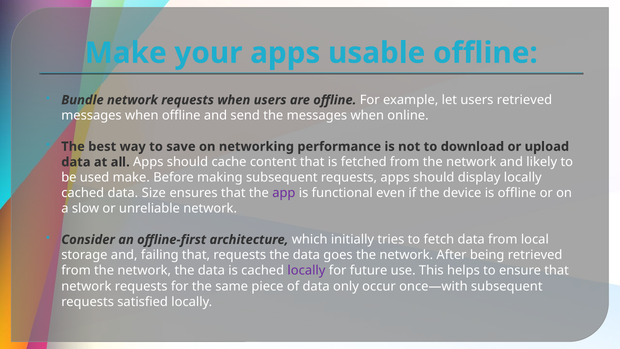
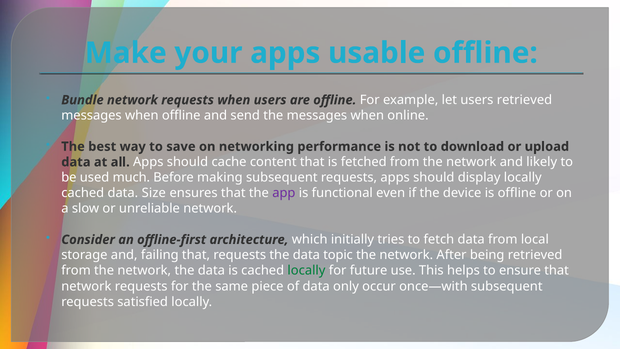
used make: make -> much
goes: goes -> topic
locally at (306, 271) colour: purple -> green
